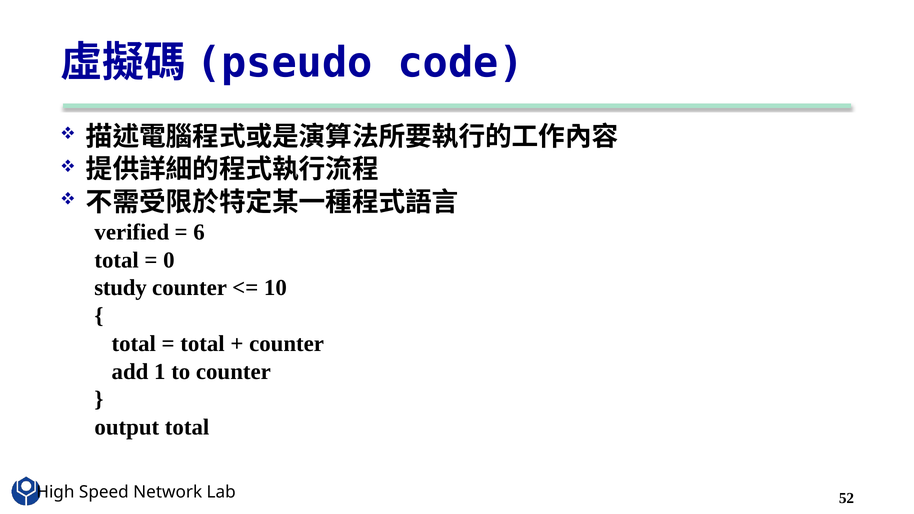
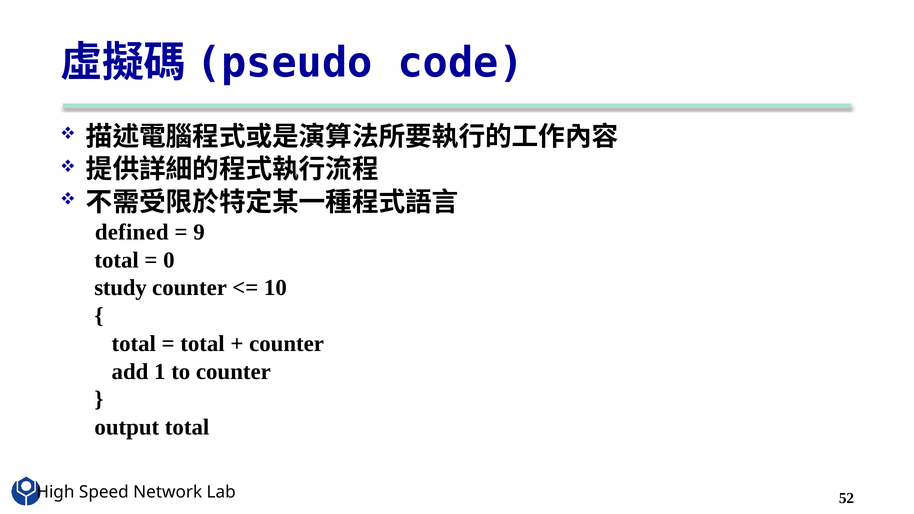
verified: verified -> defined
6: 6 -> 9
